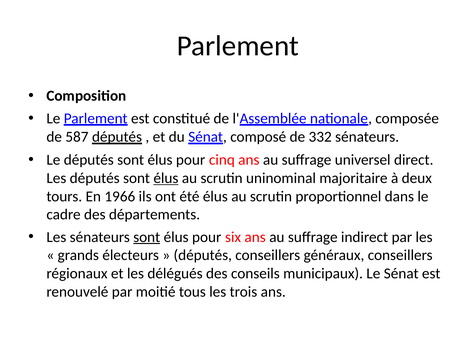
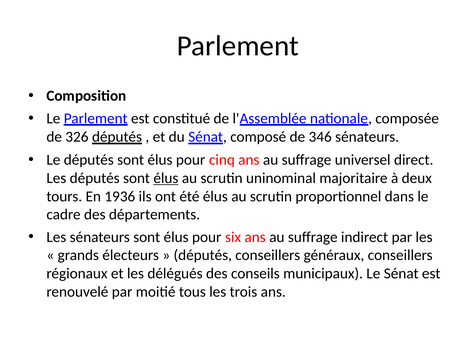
587: 587 -> 326
332: 332 -> 346
1966: 1966 -> 1936
sont at (147, 237) underline: present -> none
